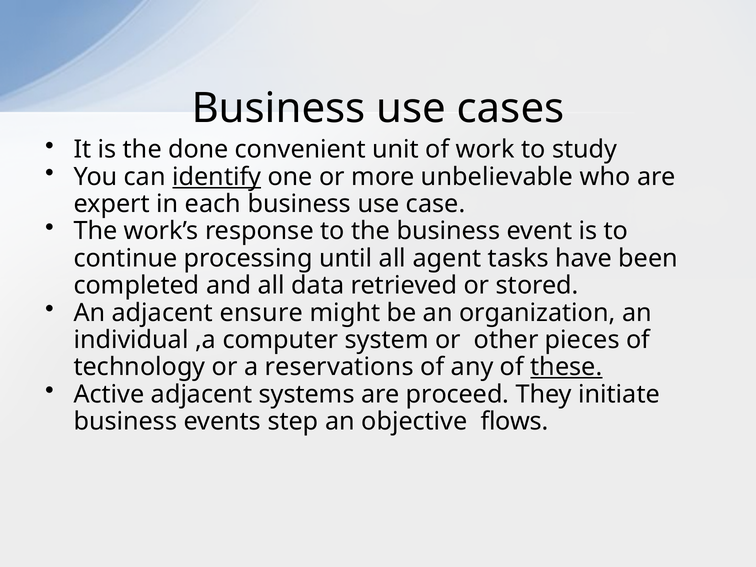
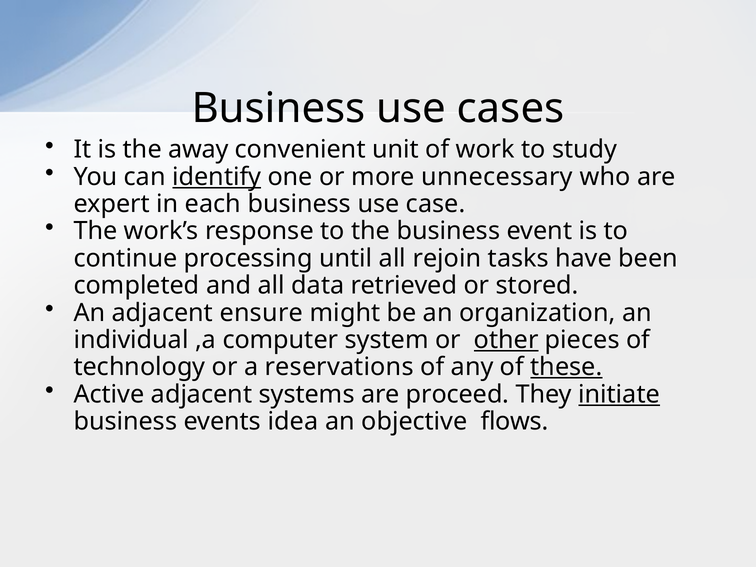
done: done -> away
unbelievable: unbelievable -> unnecessary
agent: agent -> rejoin
other underline: none -> present
initiate underline: none -> present
step: step -> idea
